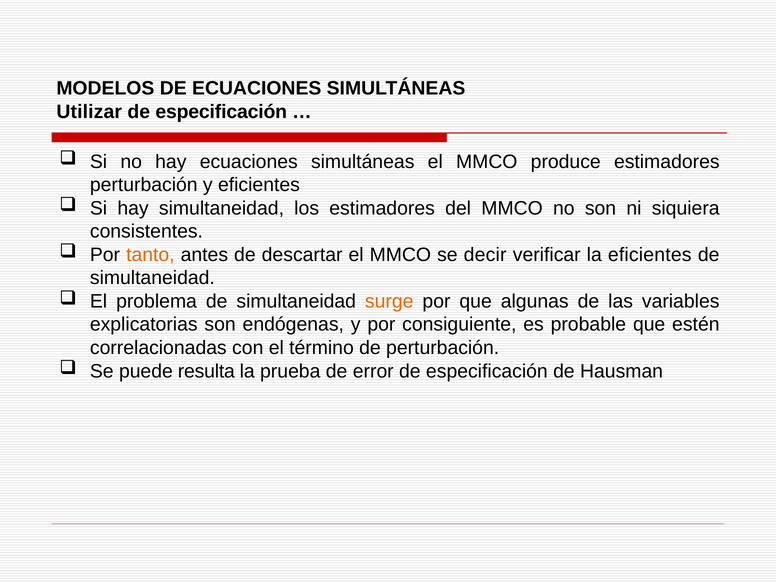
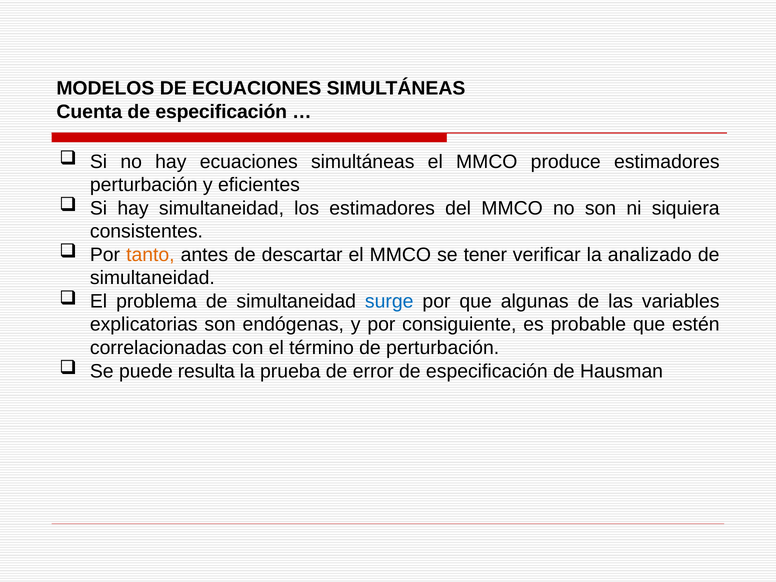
Utilizar: Utilizar -> Cuenta
decir: decir -> tener
la eficientes: eficientes -> analizado
surge colour: orange -> blue
